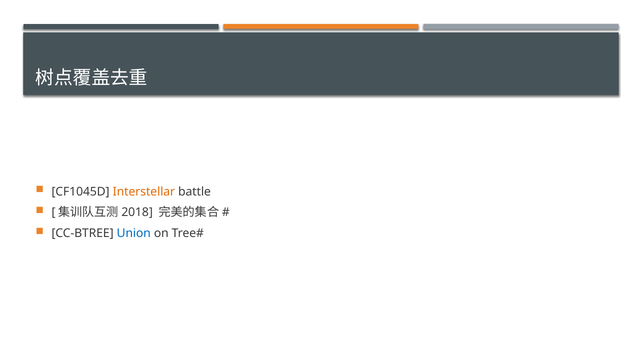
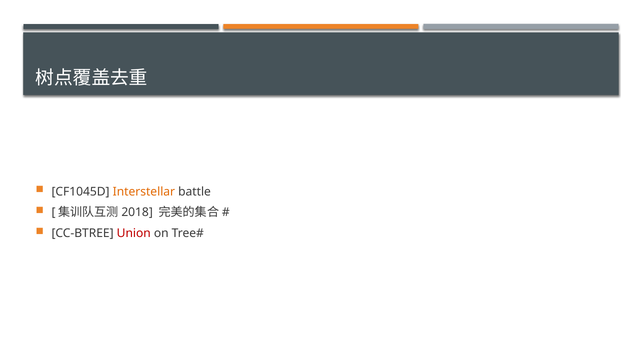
Union colour: blue -> red
